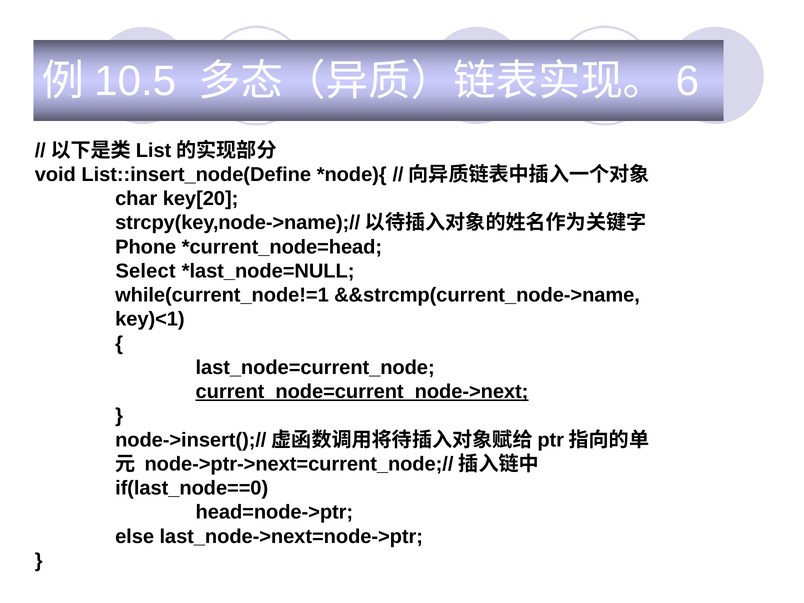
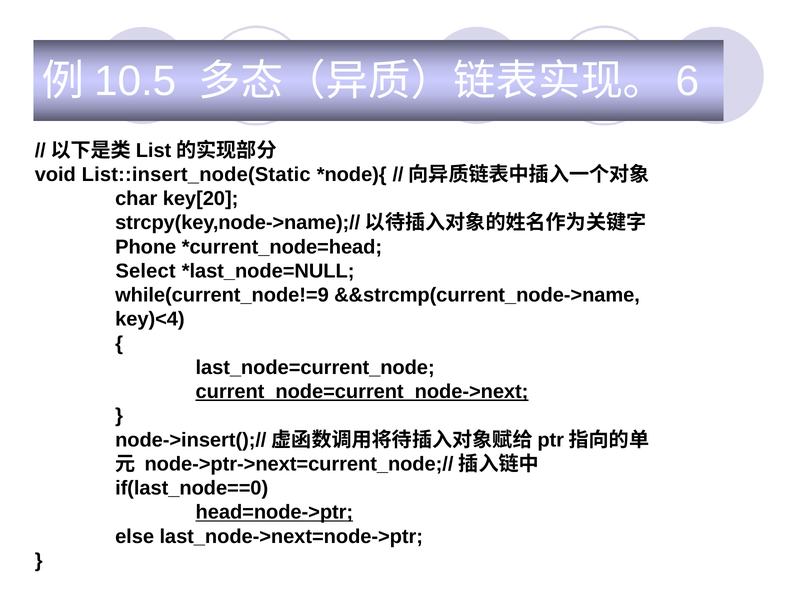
List::insert_node(Define: List::insert_node(Define -> List::insert_node(Static
while(current_node!=1: while(current_node!=1 -> while(current_node!=9
key)<1: key)<1 -> key)<4
head=node->ptr underline: none -> present
